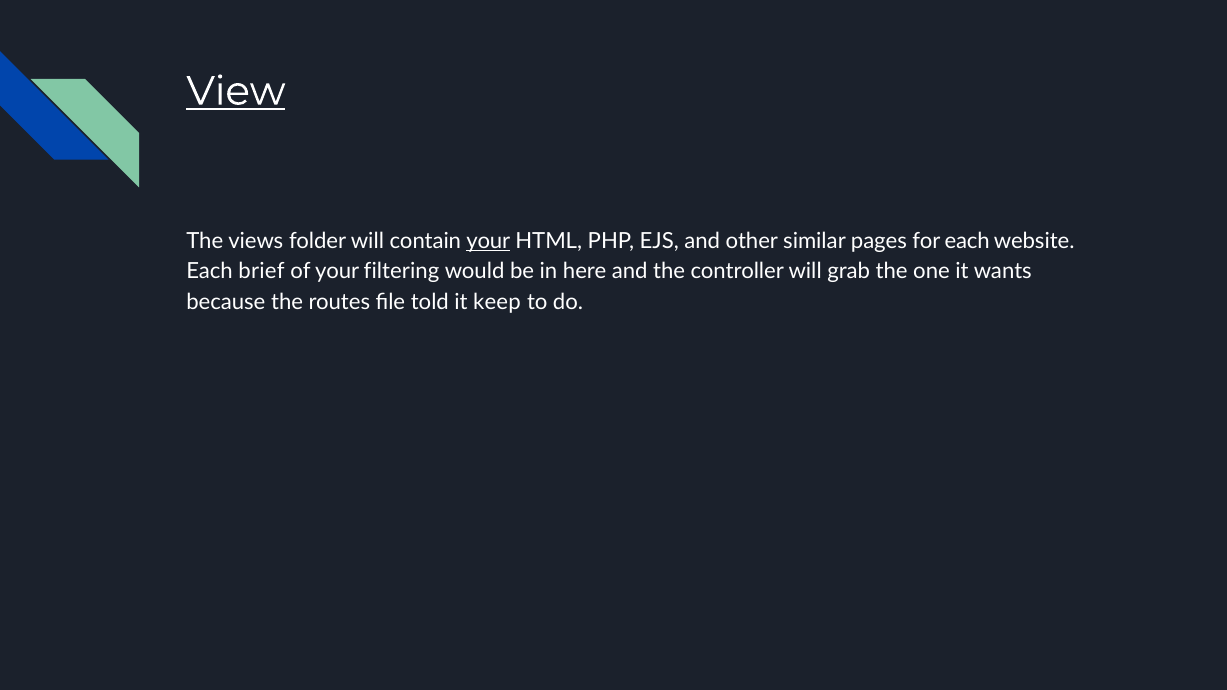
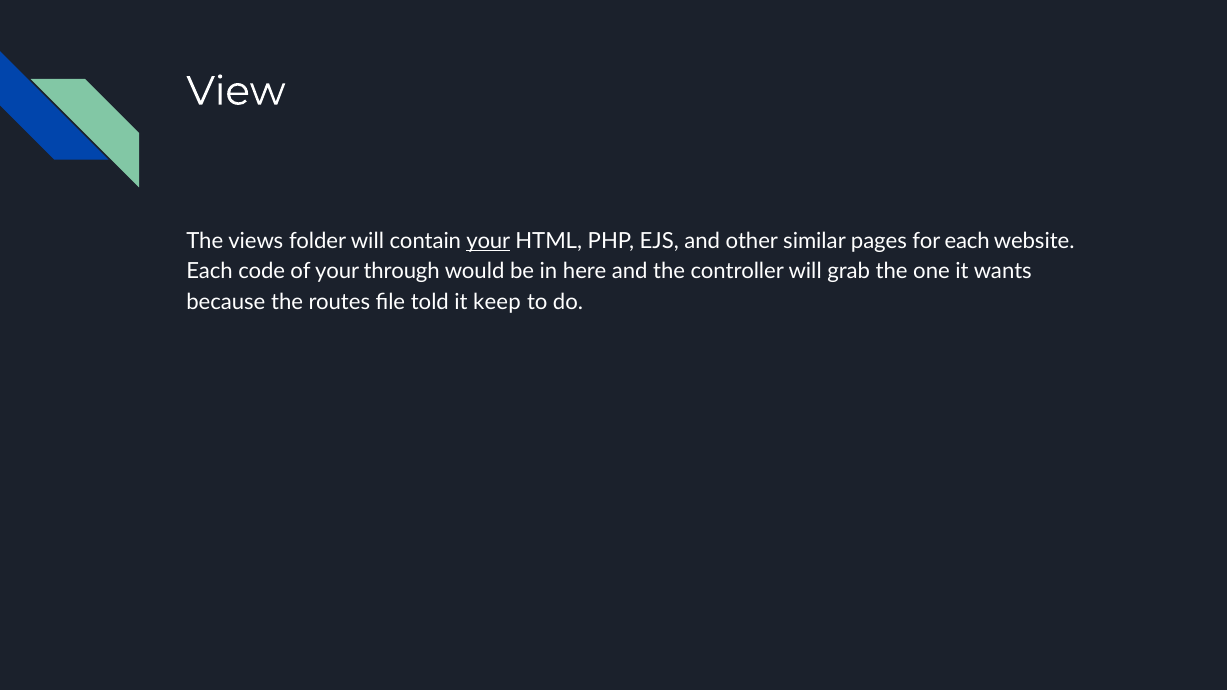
View underline: present -> none
brief: brief -> code
filtering: filtering -> through
